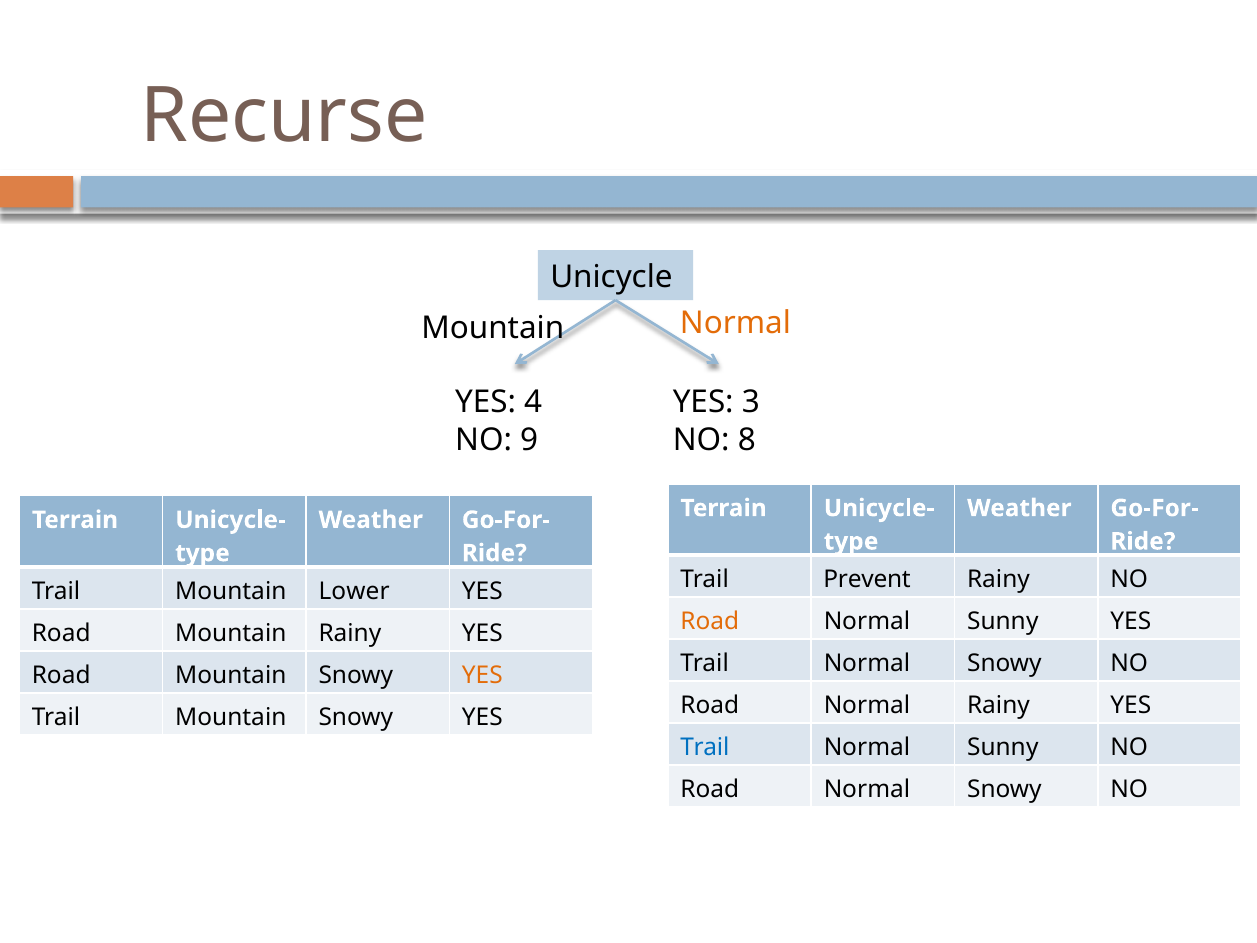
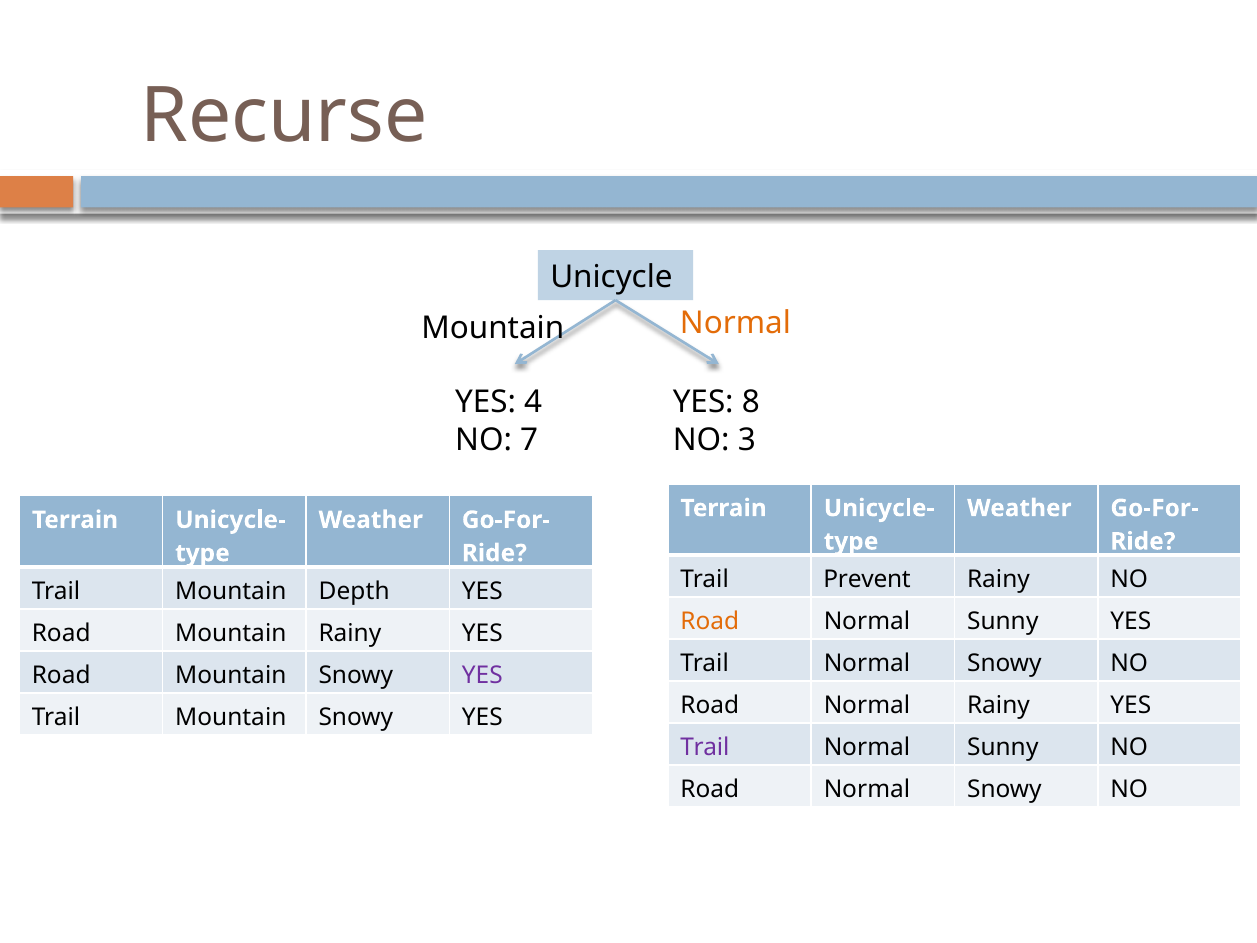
3: 3 -> 8
9: 9 -> 7
8: 8 -> 3
Lower: Lower -> Depth
YES at (482, 675) colour: orange -> purple
Trail at (705, 747) colour: blue -> purple
